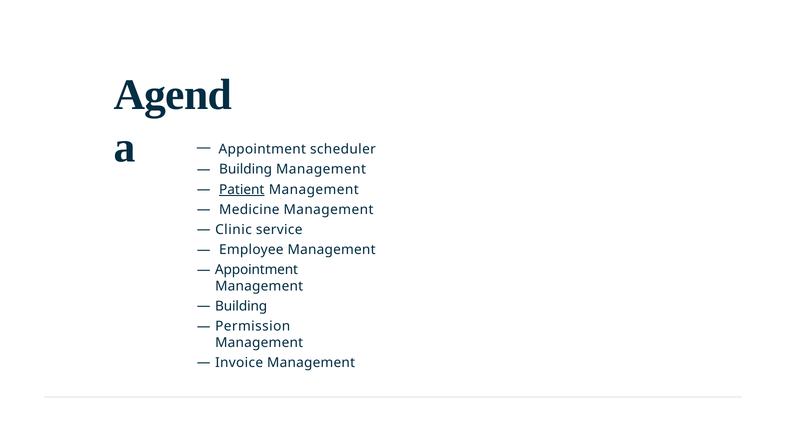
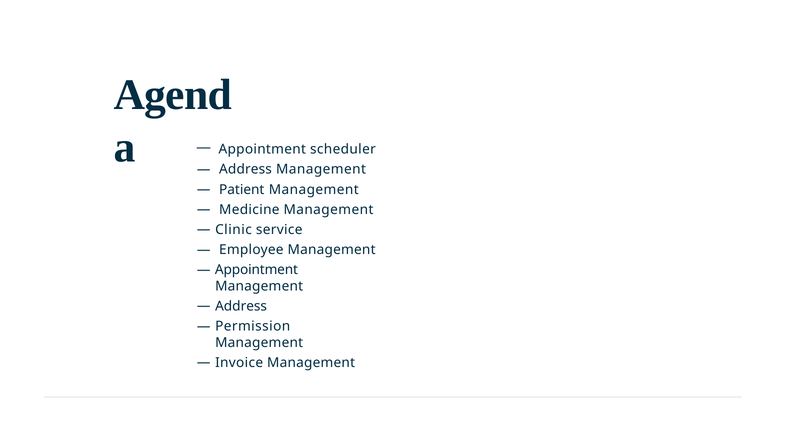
Building at (246, 170): Building -> Address
Patient underline: present -> none
Building at (241, 306): Building -> Address
